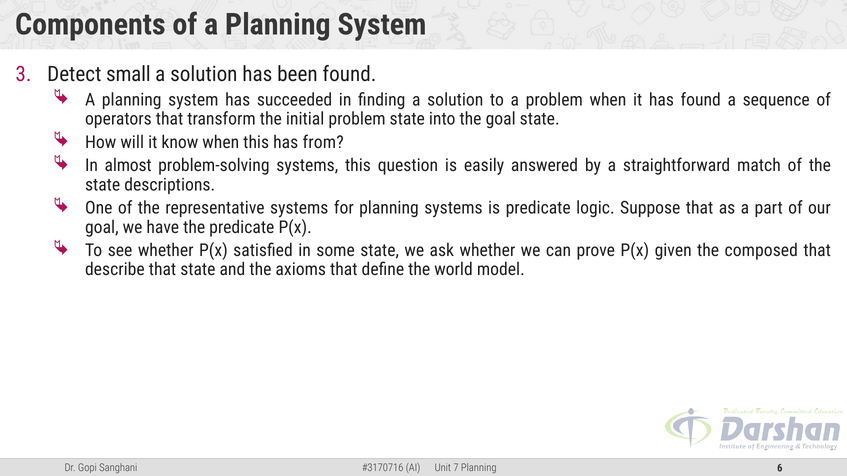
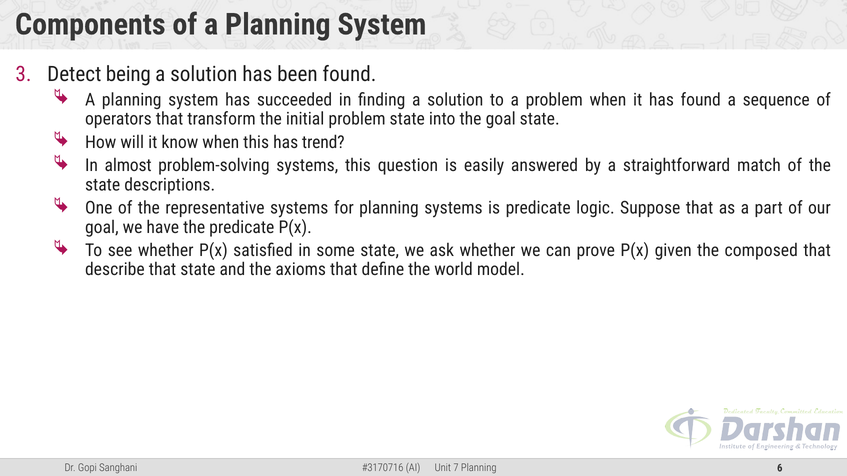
small: small -> being
from: from -> trend
